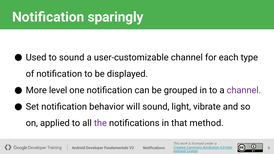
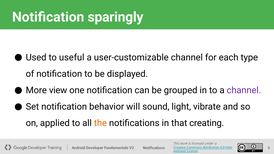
to sound: sound -> useful
level: level -> view
the colour: purple -> orange
method: method -> creating
